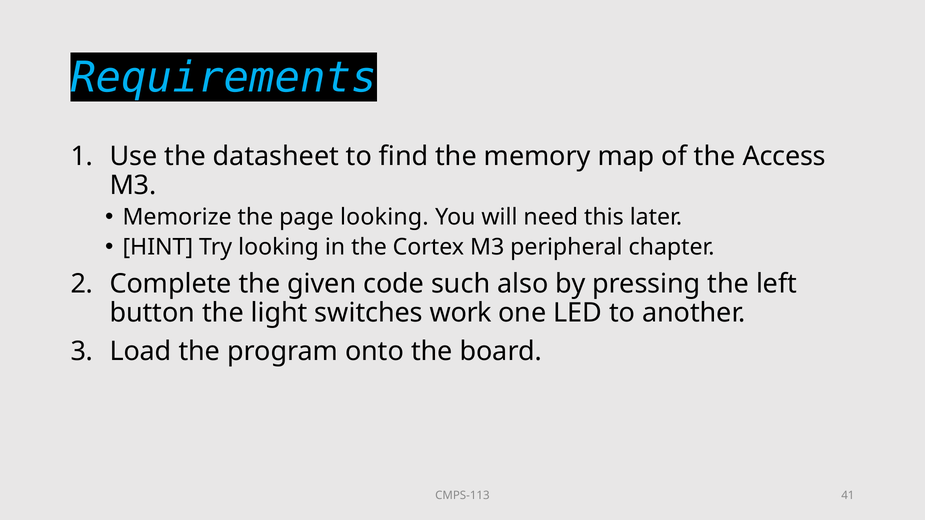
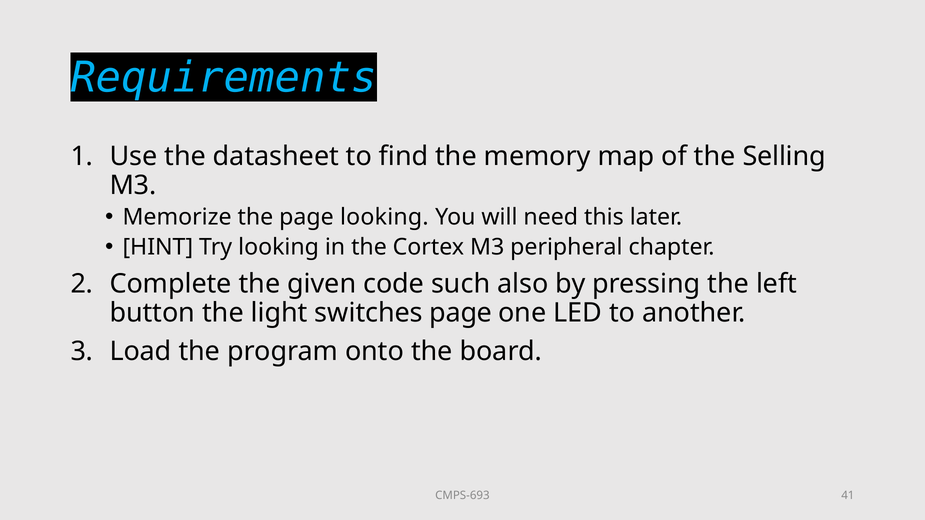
Access: Access -> Selling
switches work: work -> page
CMPS-113: CMPS-113 -> CMPS-693
